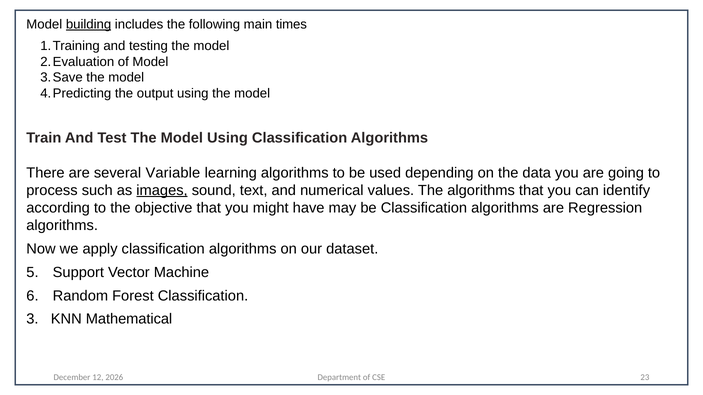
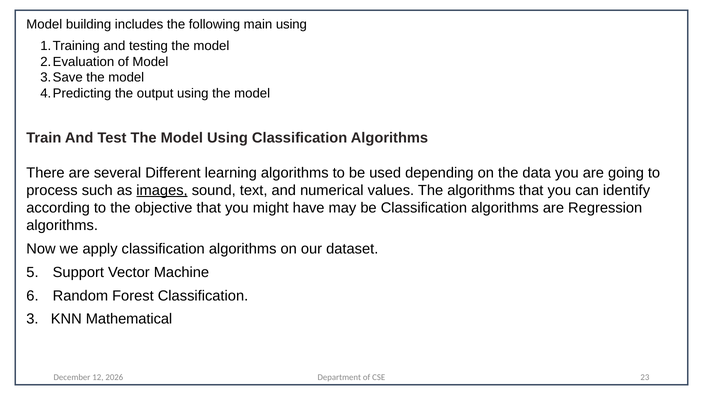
building underline: present -> none
main times: times -> using
Variable: Variable -> Different
